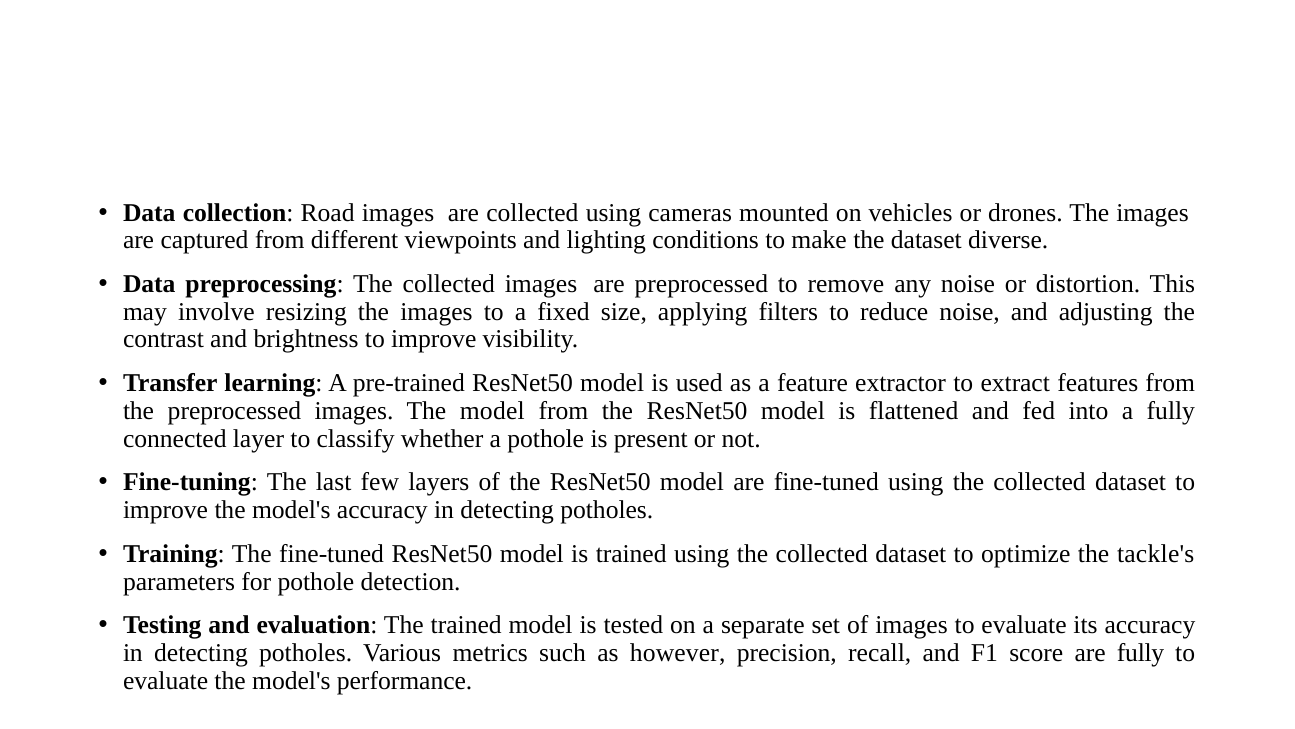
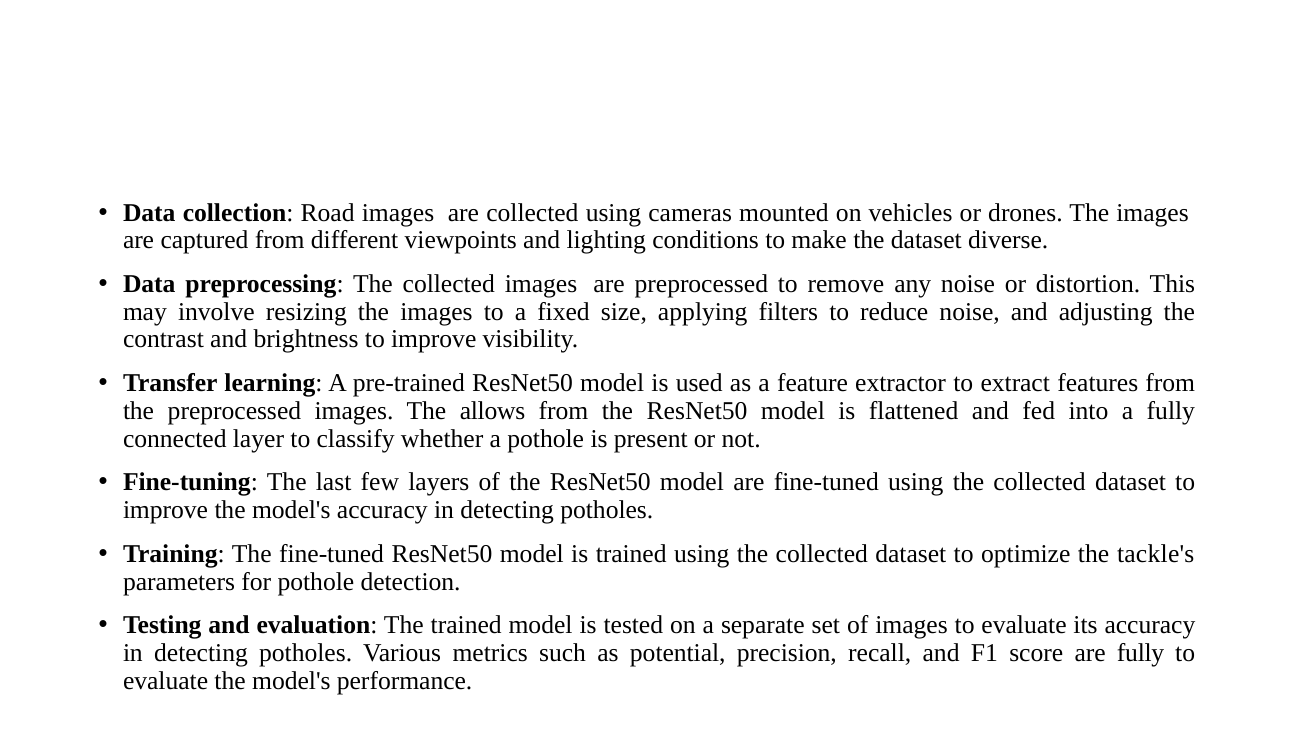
The model: model -> allows
however: however -> potential
